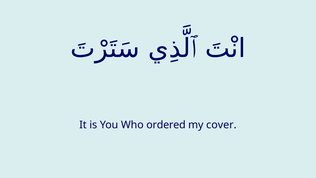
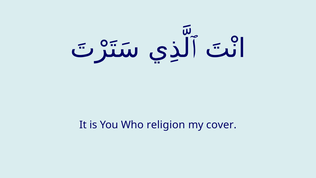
ordered: ordered -> religion
